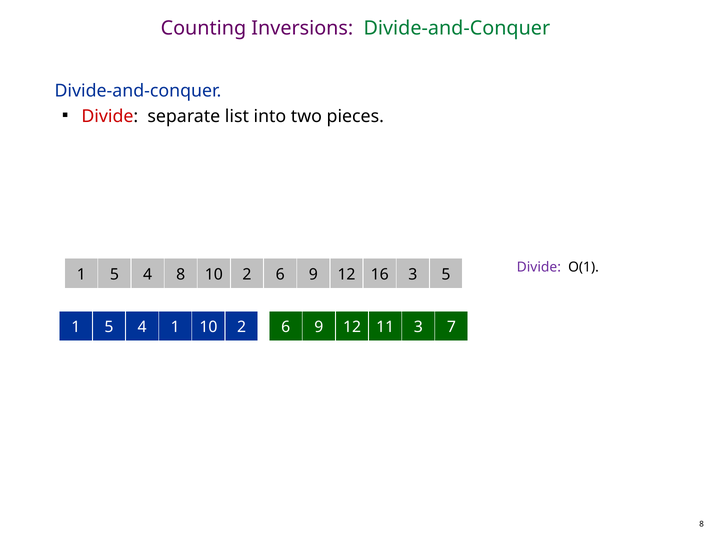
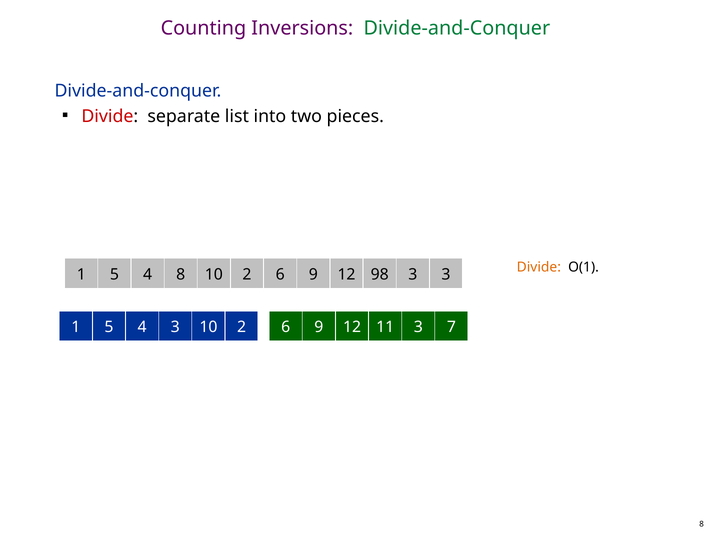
Divide at (539, 268) colour: purple -> orange
16: 16 -> 98
3 5: 5 -> 3
4 1: 1 -> 3
